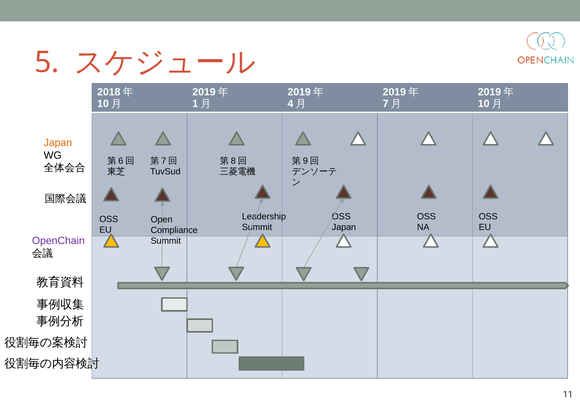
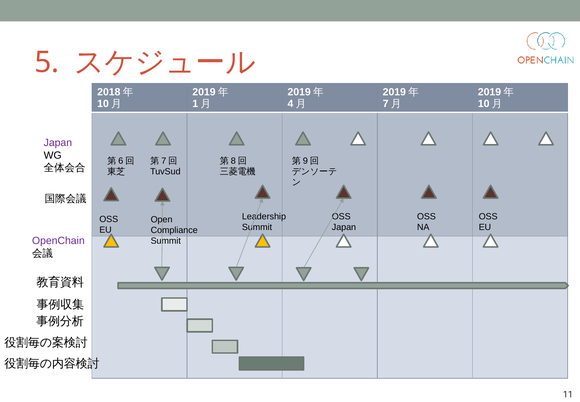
Japan at (58, 143) colour: orange -> purple
